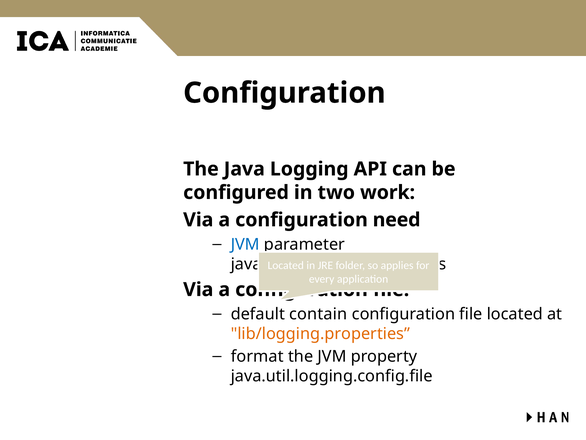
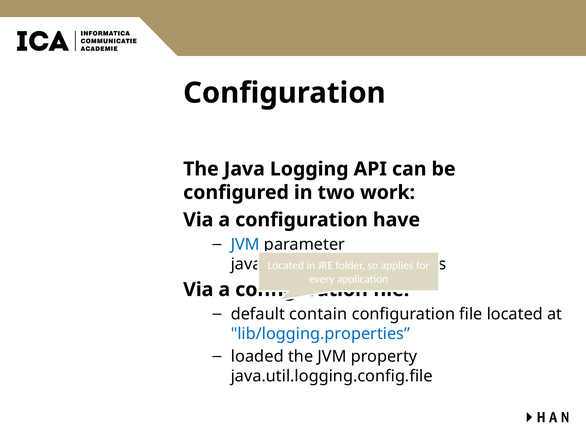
need: need -> have
lib/logging.properties colour: orange -> blue
format: format -> loaded
